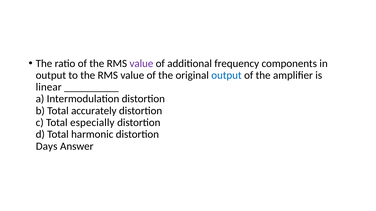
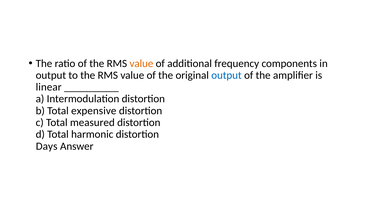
value at (141, 64) colour: purple -> orange
accurately: accurately -> expensive
especially: especially -> measured
